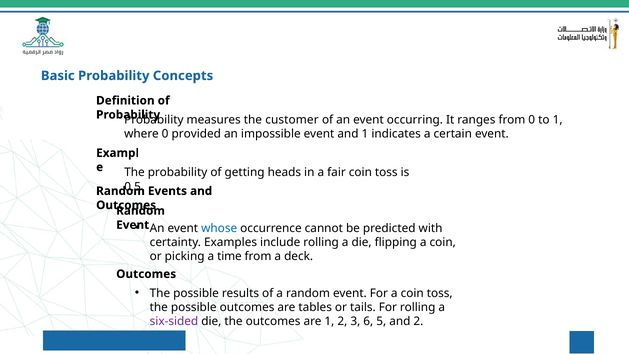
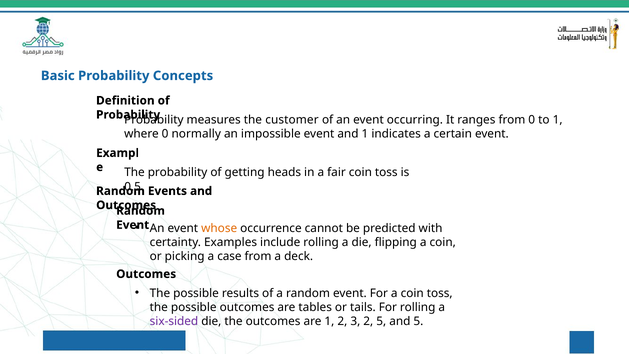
provided: provided -> normally
whose colour: blue -> orange
time: time -> case
3 6: 6 -> 2
and 2: 2 -> 5
